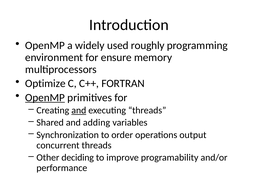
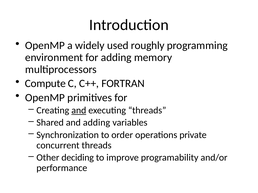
for ensure: ensure -> adding
Optimize: Optimize -> Compute
OpenMP at (45, 98) underline: present -> none
output: output -> private
